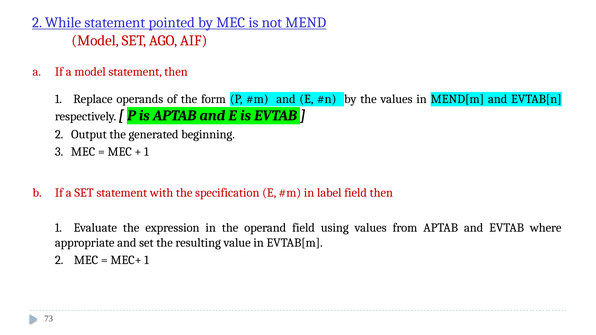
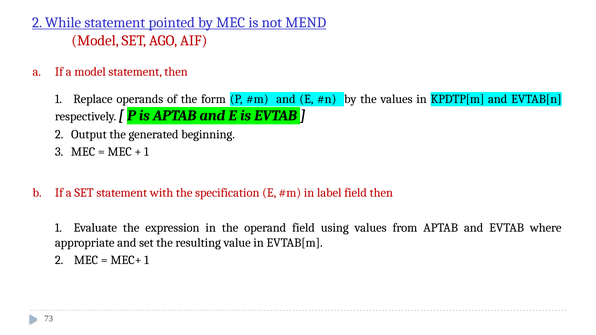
MEND[m: MEND[m -> KPDTP[m
